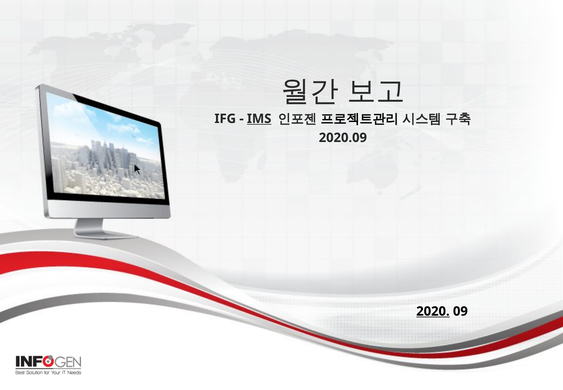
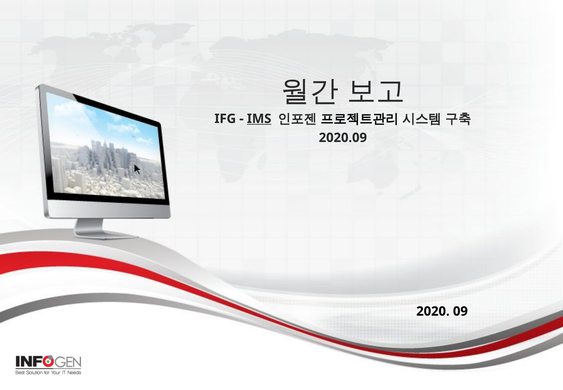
2020 underline: present -> none
